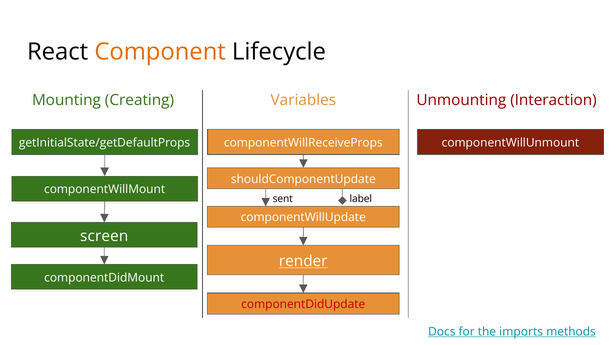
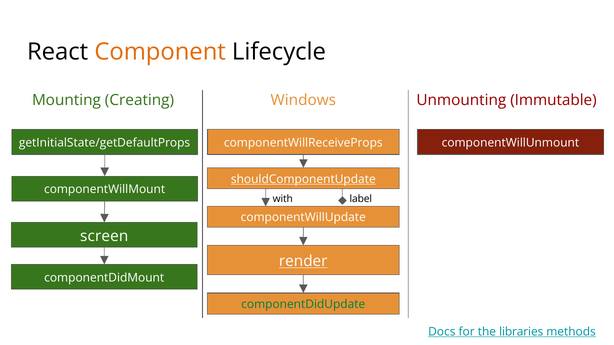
Variables: Variables -> Windows
Interaction: Interaction -> Immutable
shouldComponentUpdate underline: none -> present
sent: sent -> with
componentDidUpdate colour: red -> green
imports: imports -> libraries
